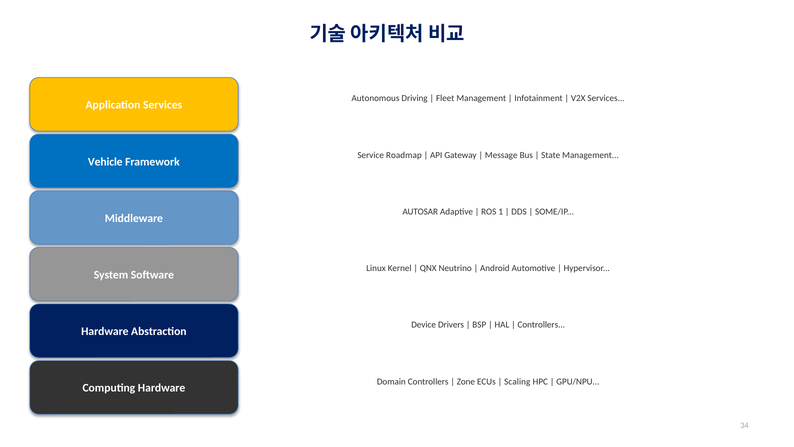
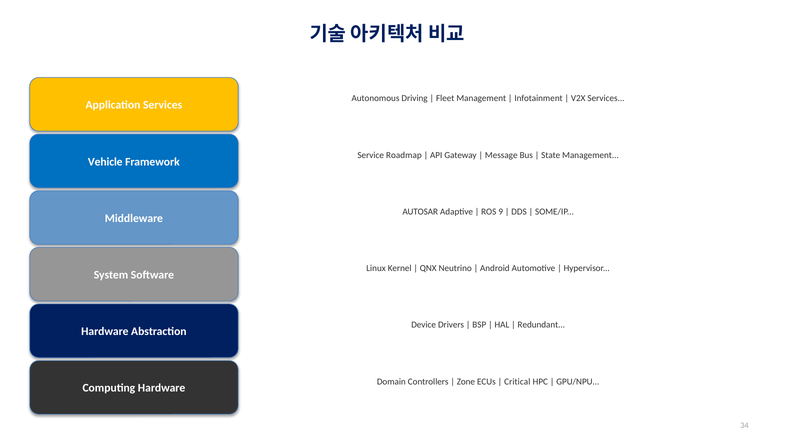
1: 1 -> 9
Controllers at (541, 325): Controllers -> Redundant
Scaling: Scaling -> Critical
